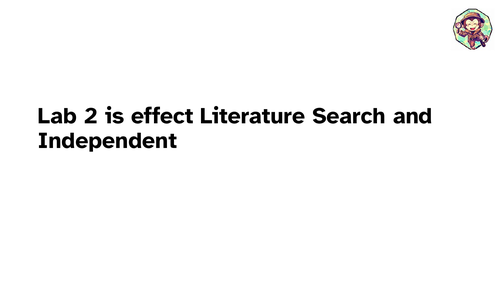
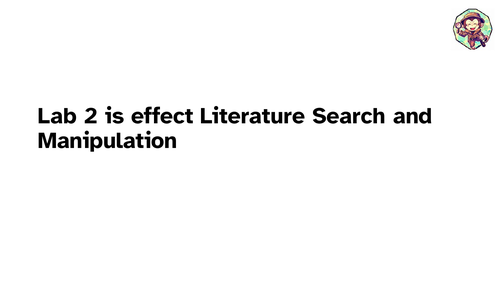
Independent: Independent -> Manipulation
